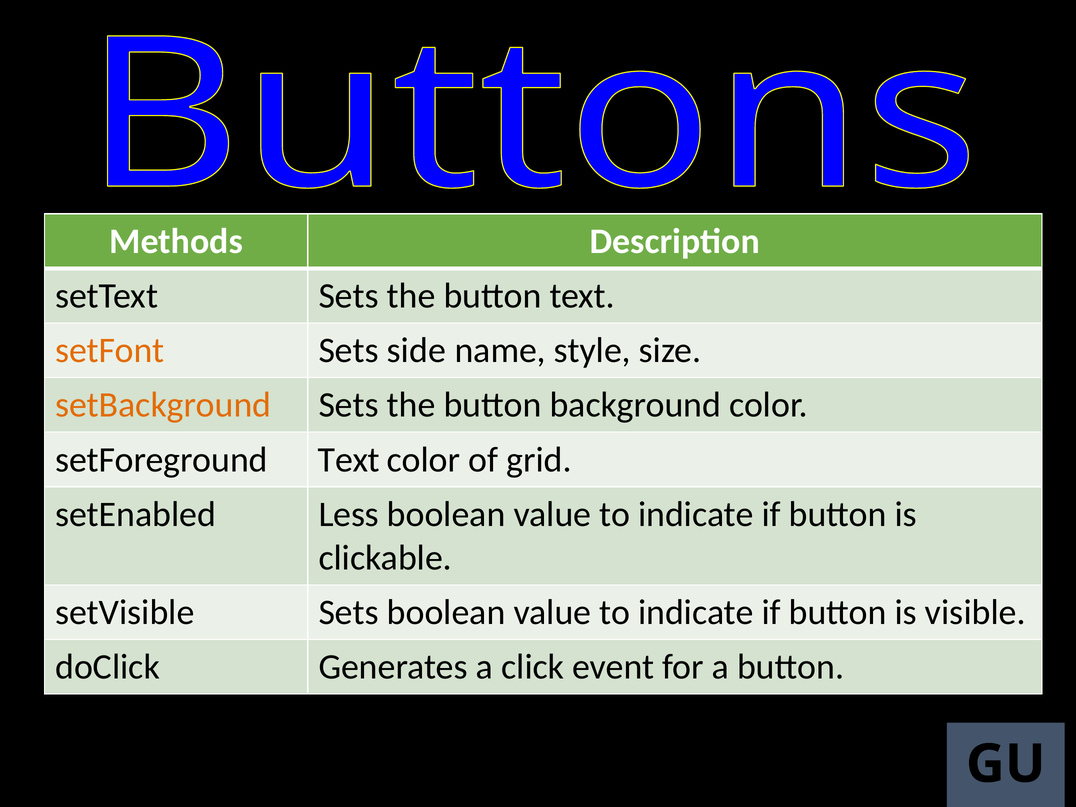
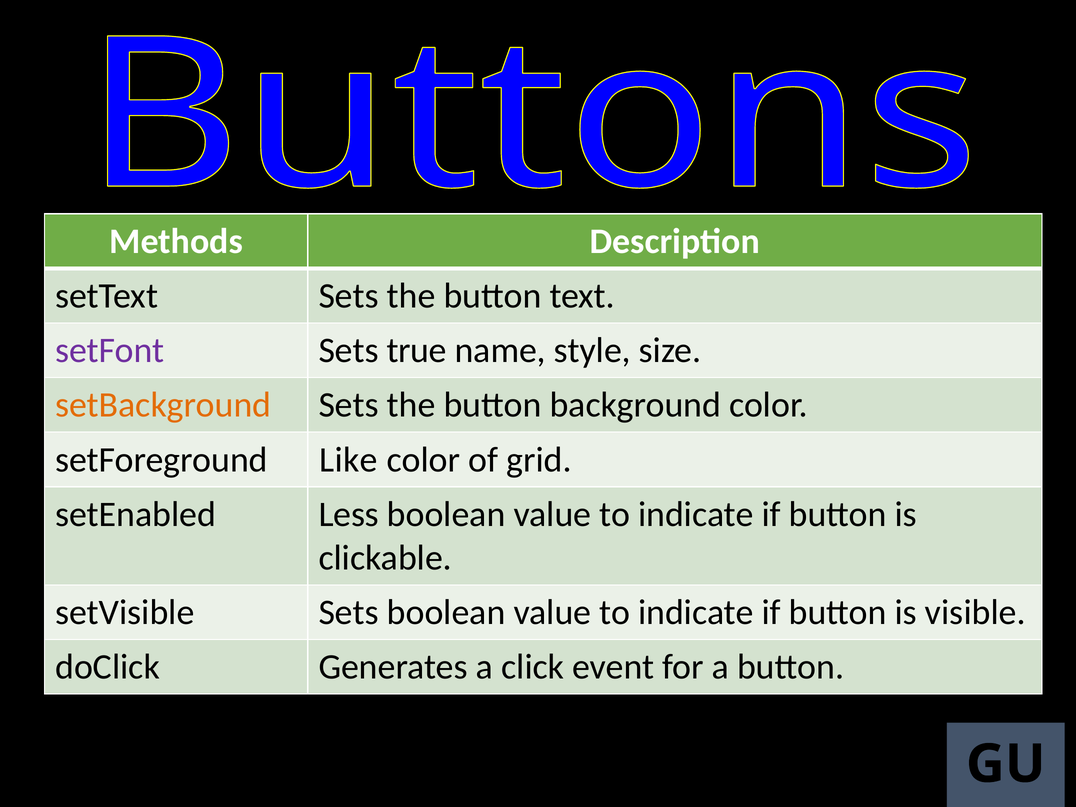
setFont colour: orange -> purple
side: side -> true
setForeground Text: Text -> Like
